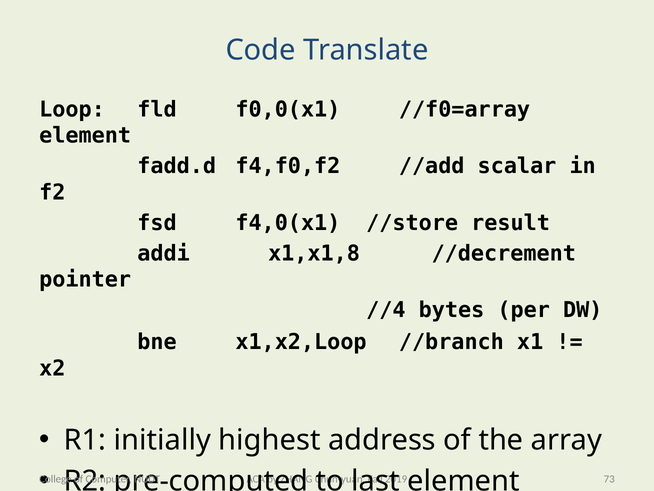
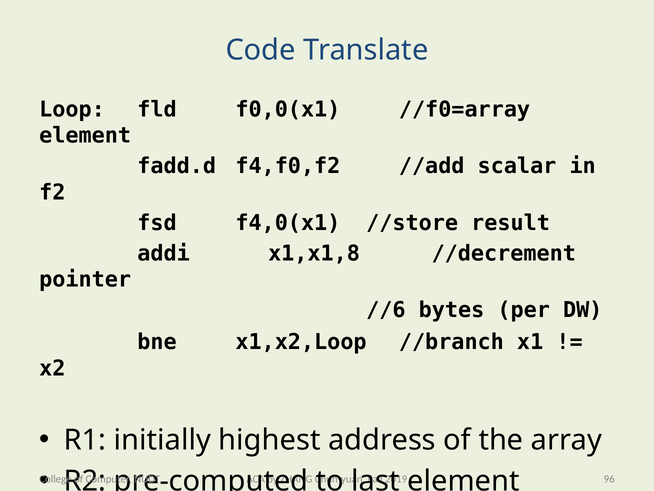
//4: //4 -> //6
73: 73 -> 96
